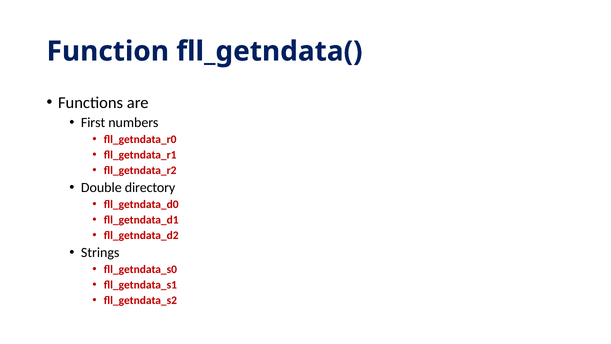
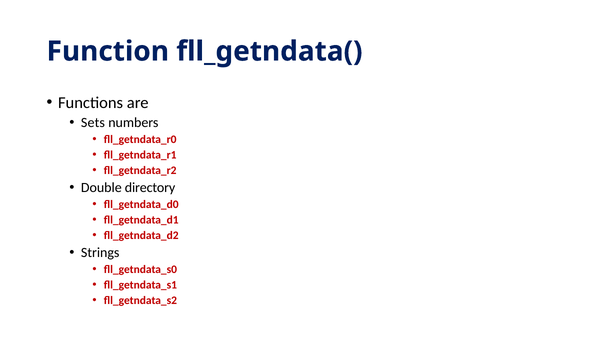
First: First -> Sets
